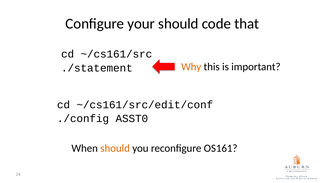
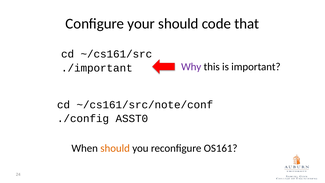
Why colour: orange -> purple
./statement: ./statement -> ./important
~/cs161/src/edit/conf: ~/cs161/src/edit/conf -> ~/cs161/src/note/conf
